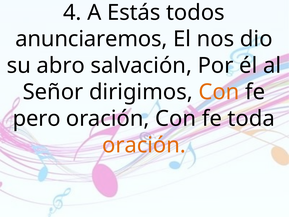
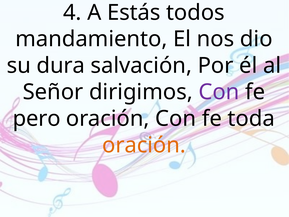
anunciaremos: anunciaremos -> mandamiento
abro: abro -> dura
Con at (219, 92) colour: orange -> purple
